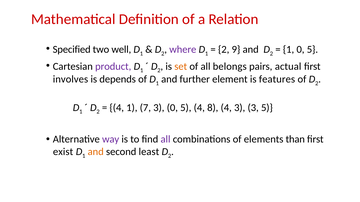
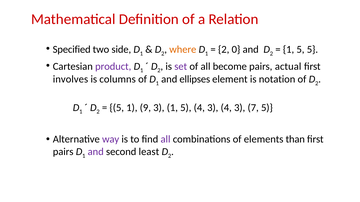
well: well -> side
where colour: purple -> orange
9: 9 -> 0
0 at (300, 50): 0 -> 5
set colour: orange -> purple
belongs: belongs -> become
depends: depends -> columns
further: further -> ellipses
features: features -> notation
4 at (117, 108): 4 -> 5
7: 7 -> 9
3 0: 0 -> 1
5 4 8: 8 -> 3
3 3: 3 -> 7
exist at (63, 152): exist -> pairs
and at (96, 152) colour: orange -> purple
